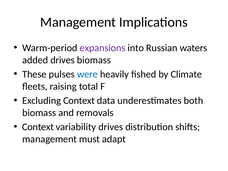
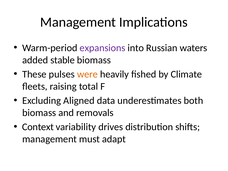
added drives: drives -> stable
were colour: blue -> orange
Excluding Context: Context -> Aligned
